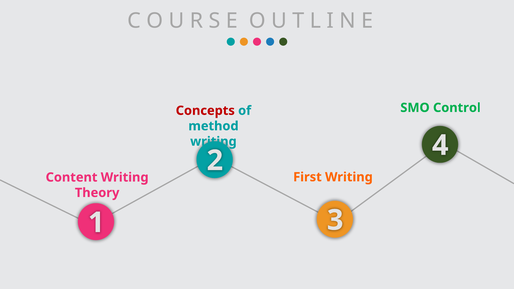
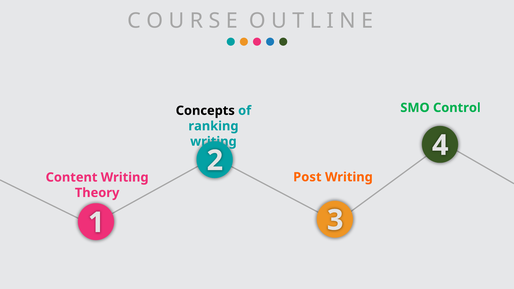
Concepts colour: red -> black
method: method -> ranking
First: First -> Post
